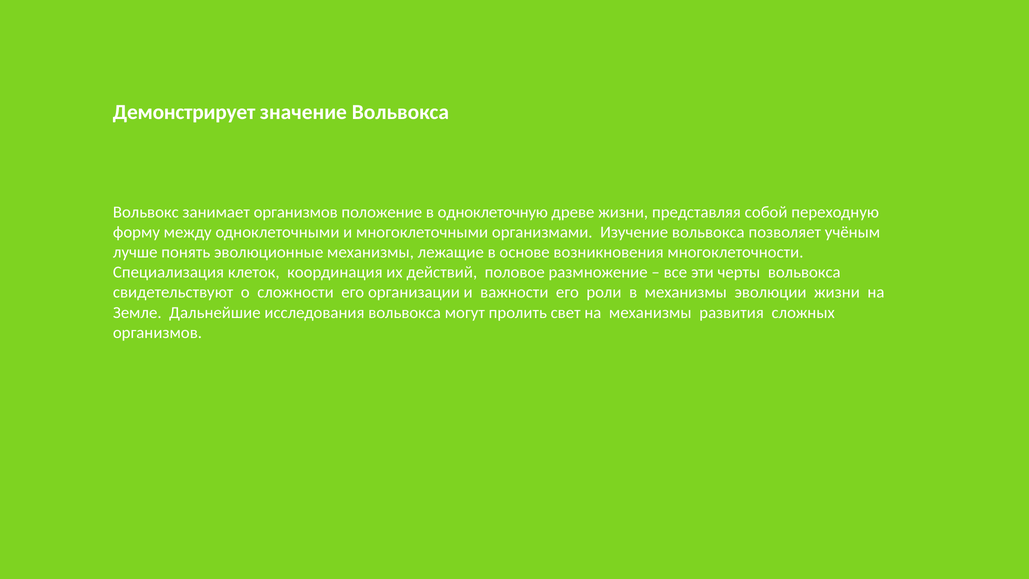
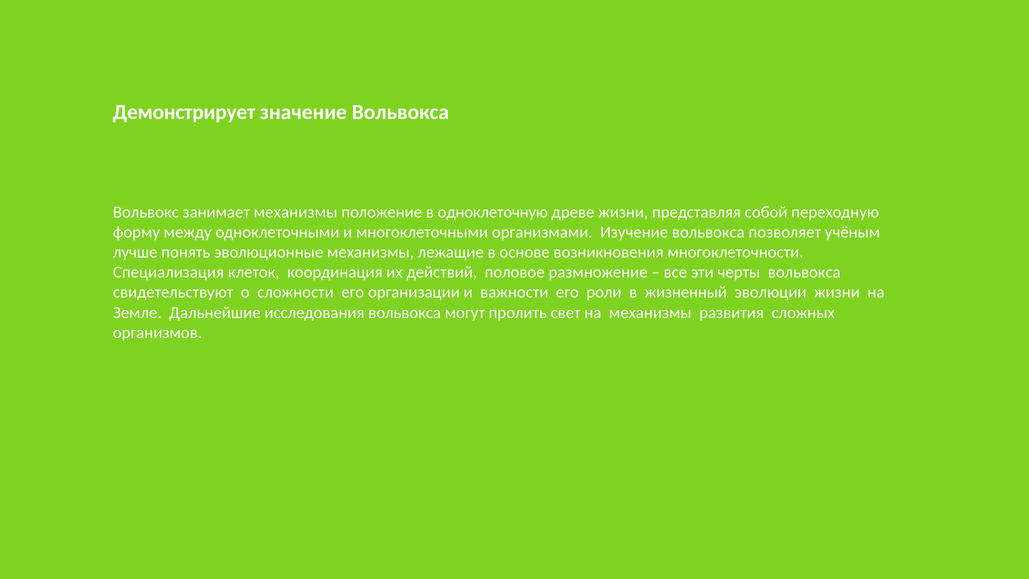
занимает организмов: организмов -> механизмы
в механизмы: механизмы -> жизненный
